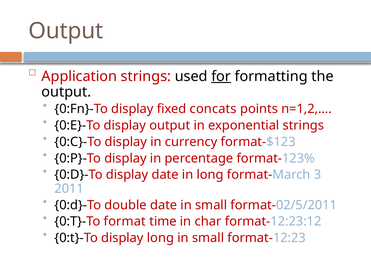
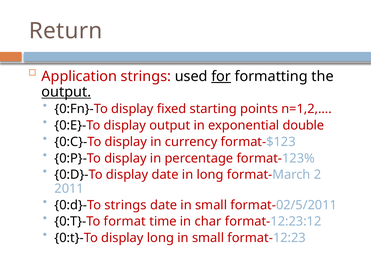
Output at (66, 31): Output -> Return
output at (66, 92) underline: none -> present
concats: concats -> starting
exponential strings: strings -> double
3: 3 -> 2
0:d}-To double: double -> strings
